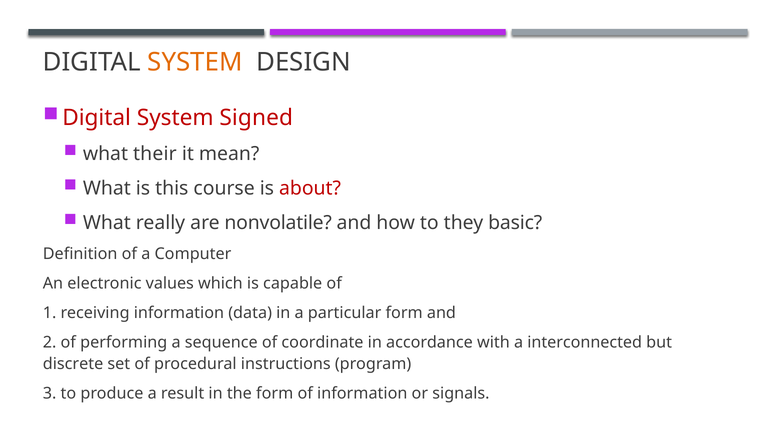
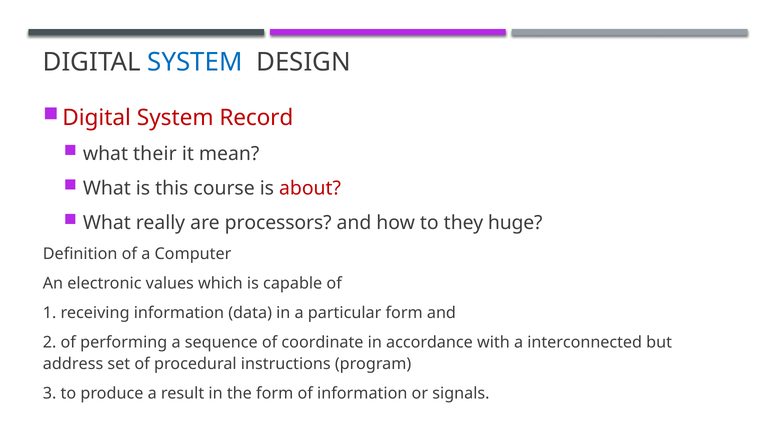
SYSTEM at (195, 62) colour: orange -> blue
Signed: Signed -> Record
nonvolatile: nonvolatile -> processors
basic: basic -> huge
discrete: discrete -> address
